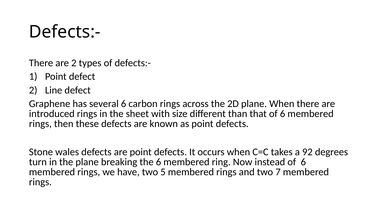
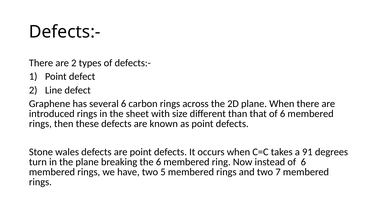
92: 92 -> 91
